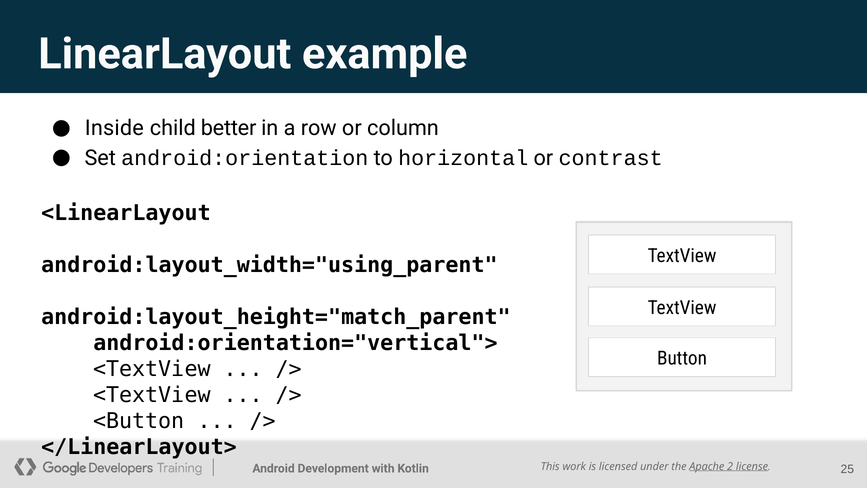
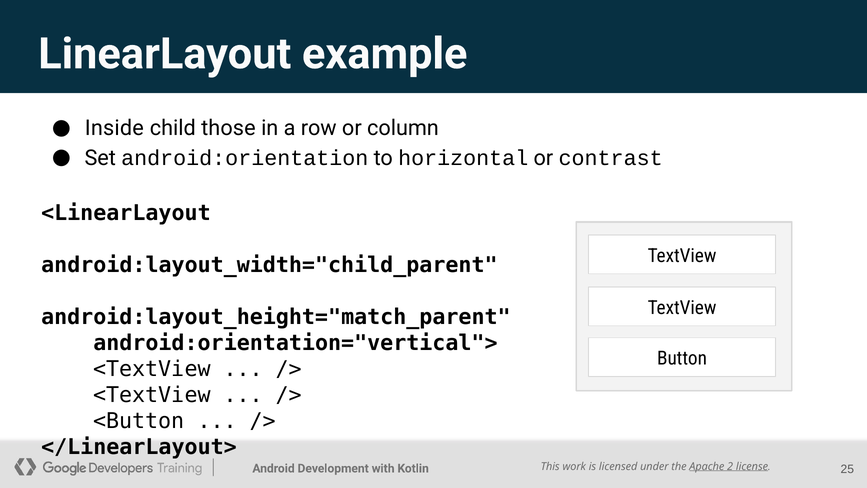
better: better -> those
android:layout_width="using_parent: android:layout_width="using_parent -> android:layout_width="child_parent
